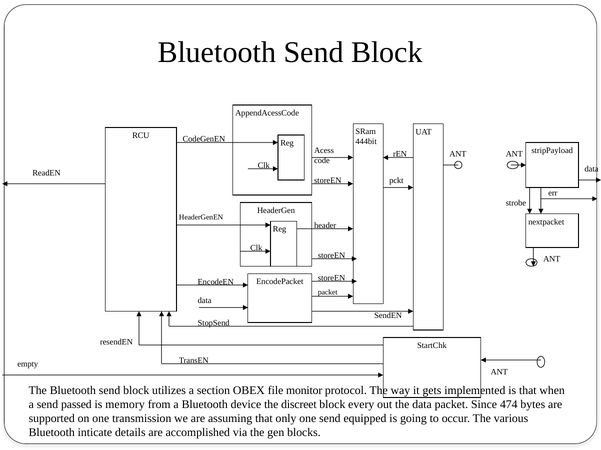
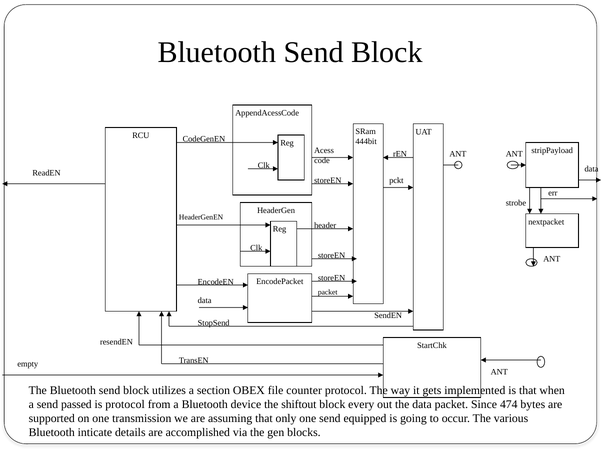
monitor: monitor -> counter
is memory: memory -> protocol
discreet: discreet -> shiftout
